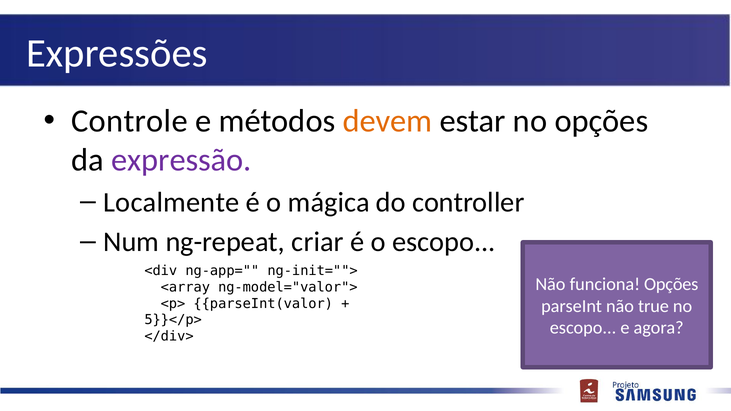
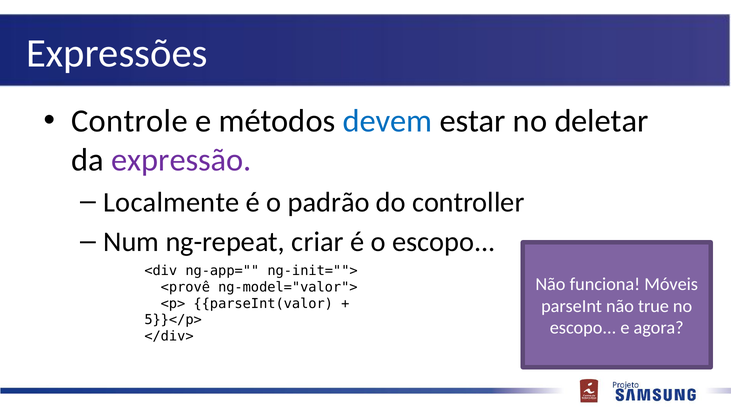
devem colour: orange -> blue
no opções: opções -> deletar
mágica: mágica -> padrão
funciona Opções: Opções -> Móveis
<array: <array -> <provê
